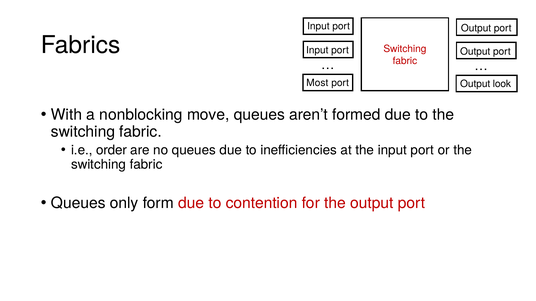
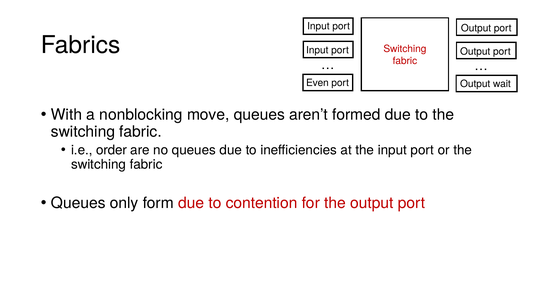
Most: Most -> Even
look: look -> wait
